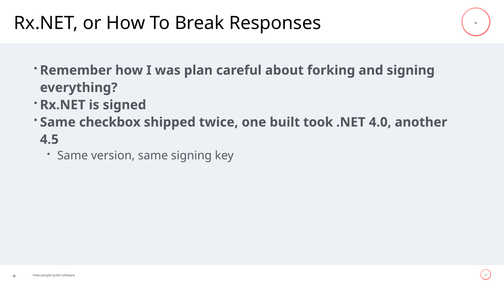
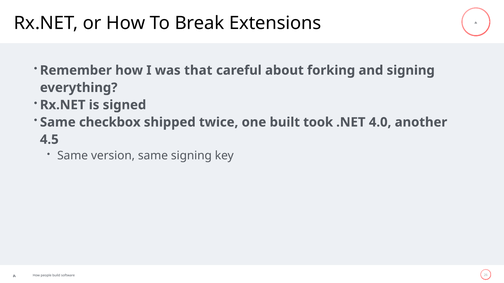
Responses: Responses -> Extensions
plan: plan -> that
